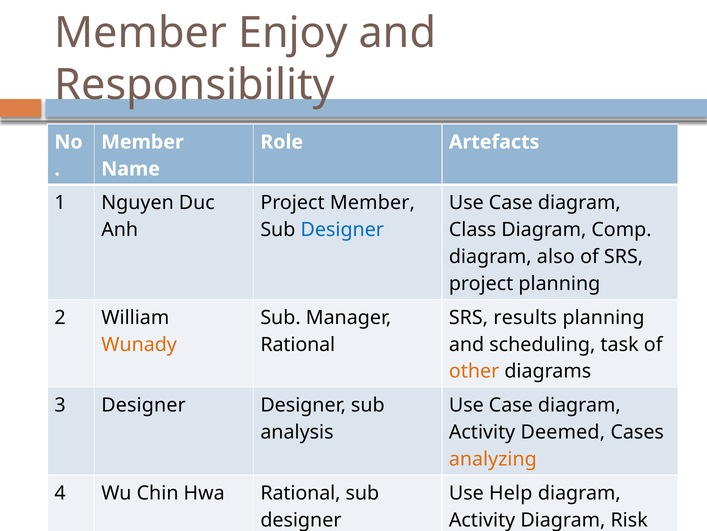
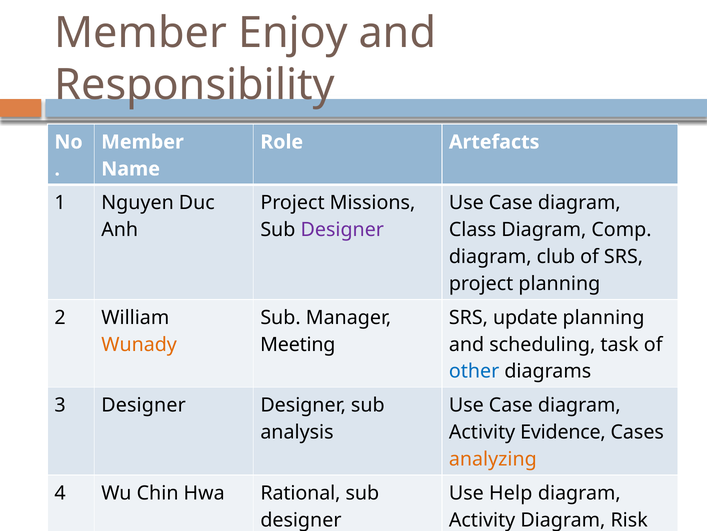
Project Member: Member -> Missions
Designer at (342, 230) colour: blue -> purple
also: also -> club
results: results -> update
Rational at (298, 344): Rational -> Meeting
other colour: orange -> blue
Deemed: Deemed -> Evidence
